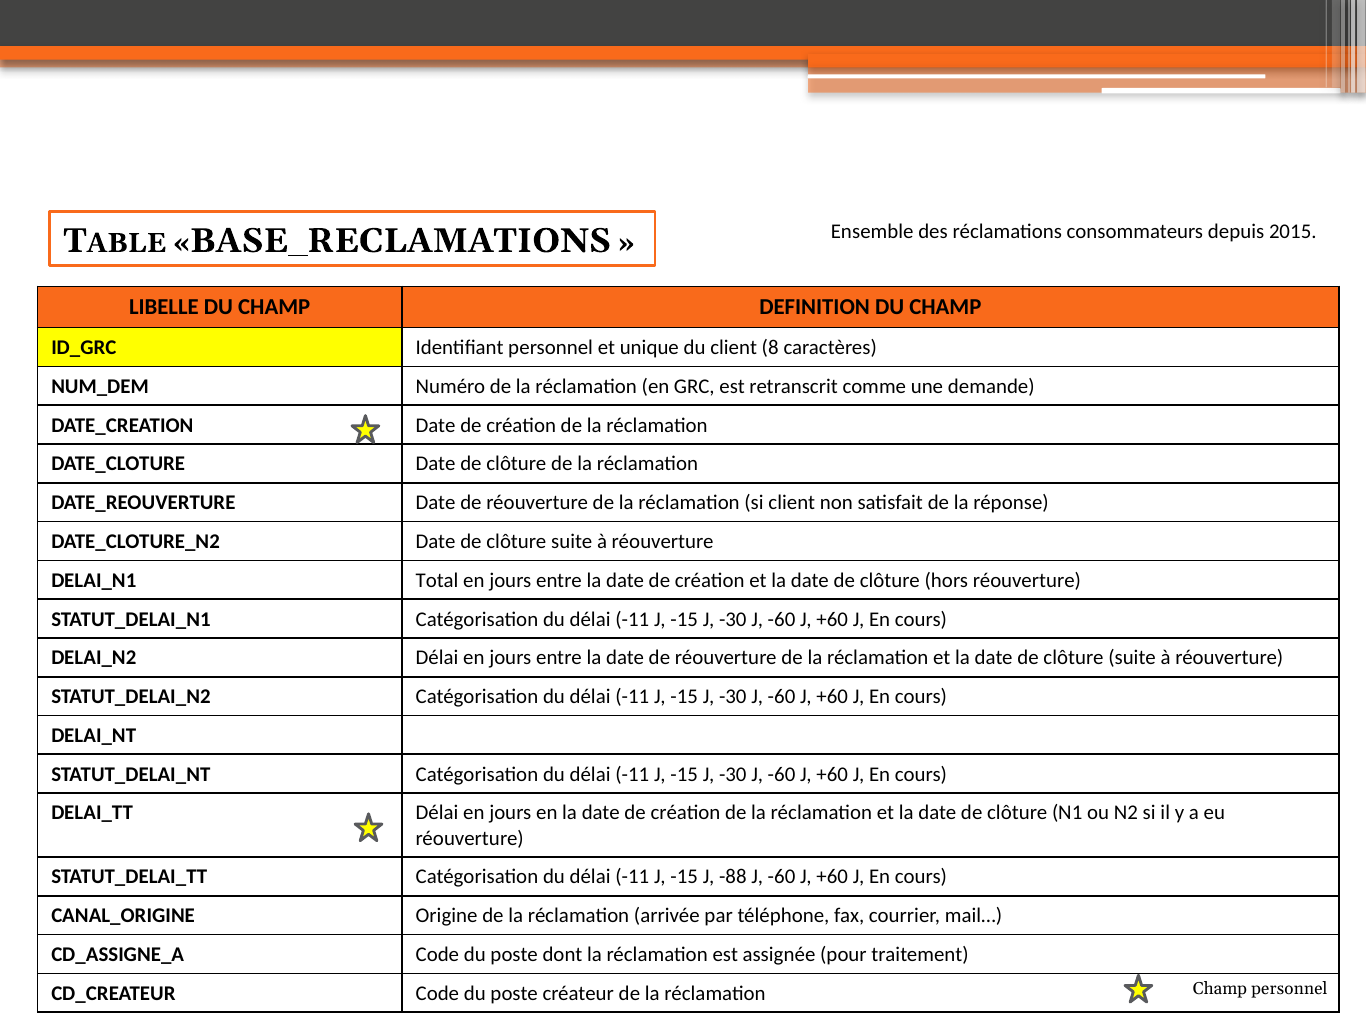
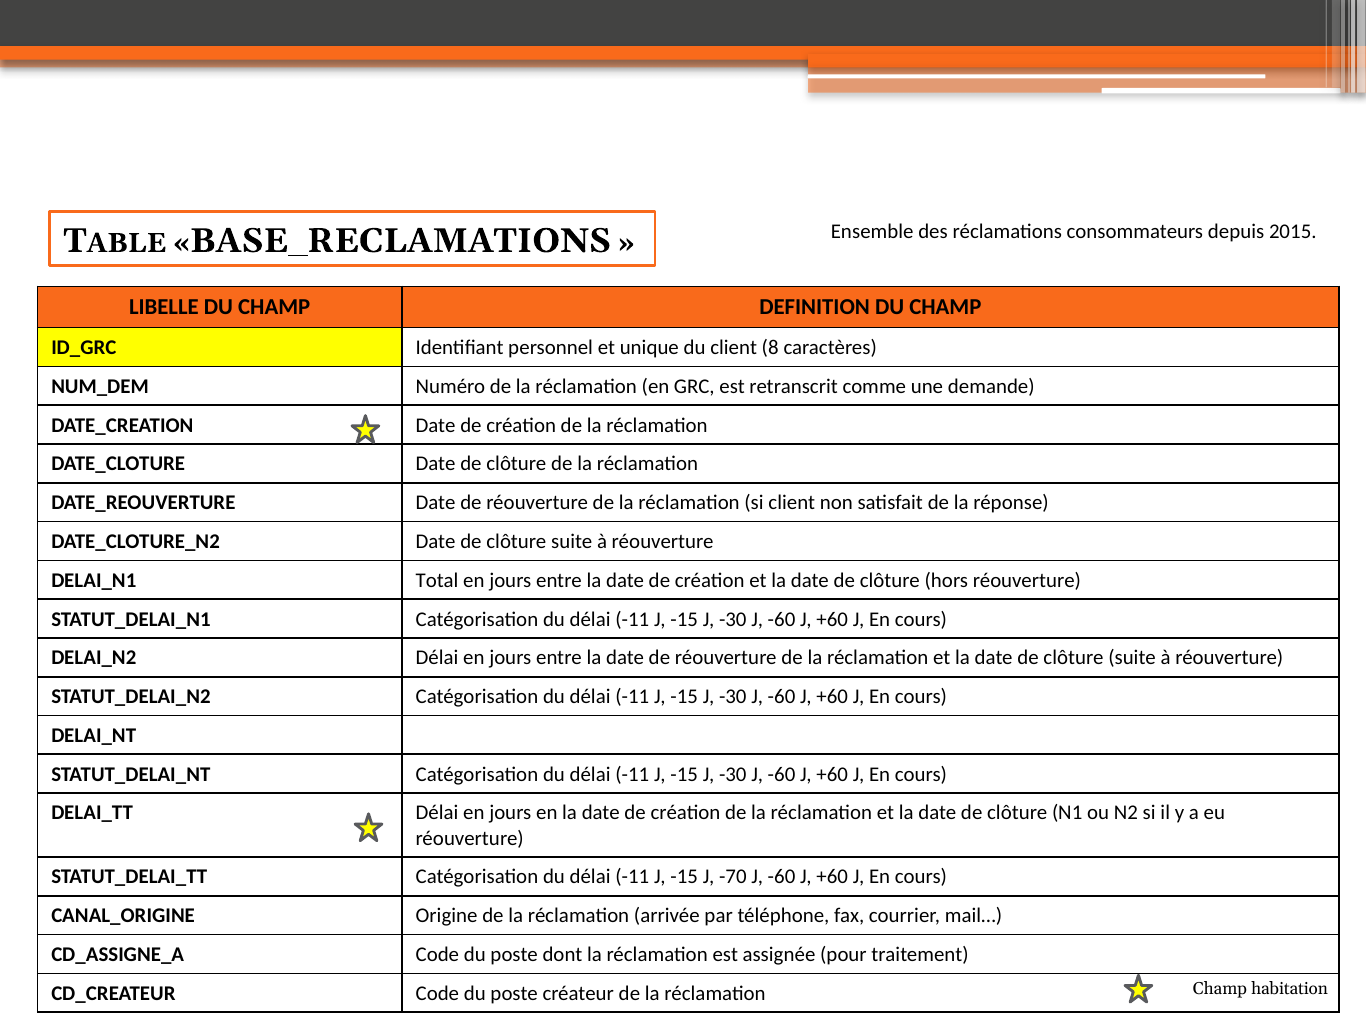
-88: -88 -> -70
Champ personnel: personnel -> habitation
